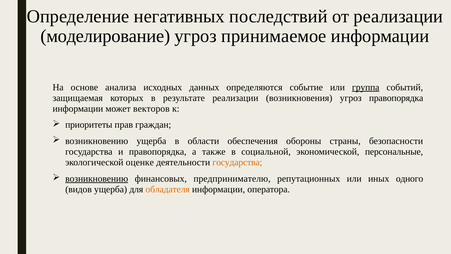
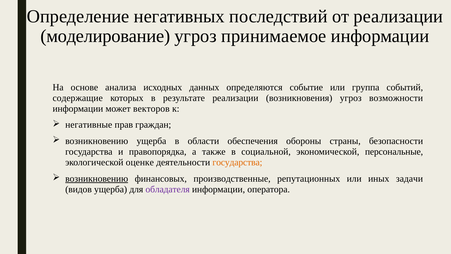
группа underline: present -> none
защищаемая: защищаемая -> содержащие
угроз правопорядка: правопорядка -> возможности
приоритеты: приоритеты -> негативные
предпринимателю: предпринимателю -> производственные
одного: одного -> задачи
обладателя colour: orange -> purple
